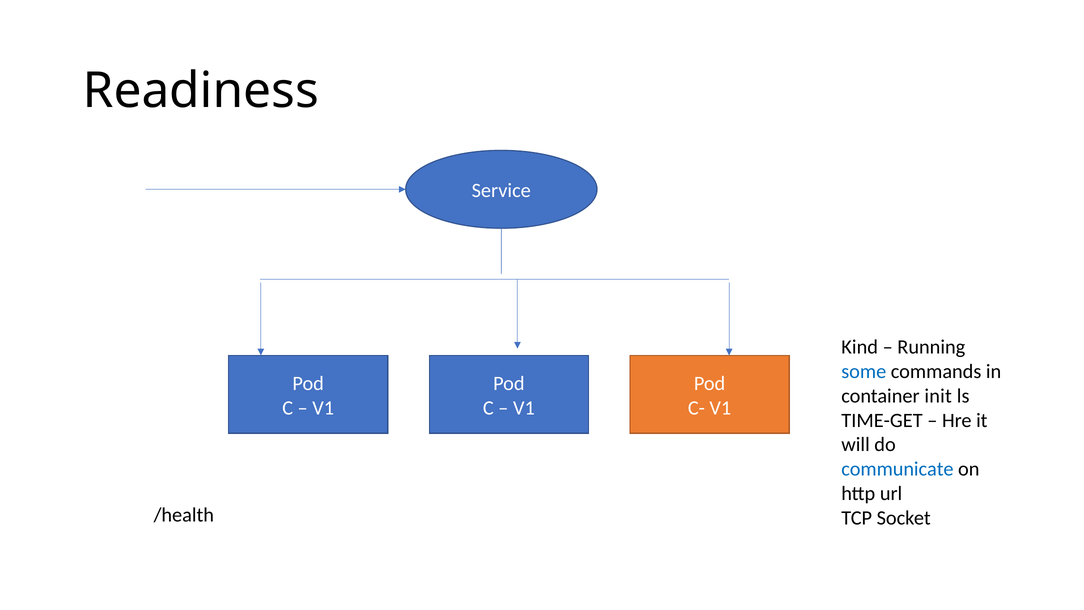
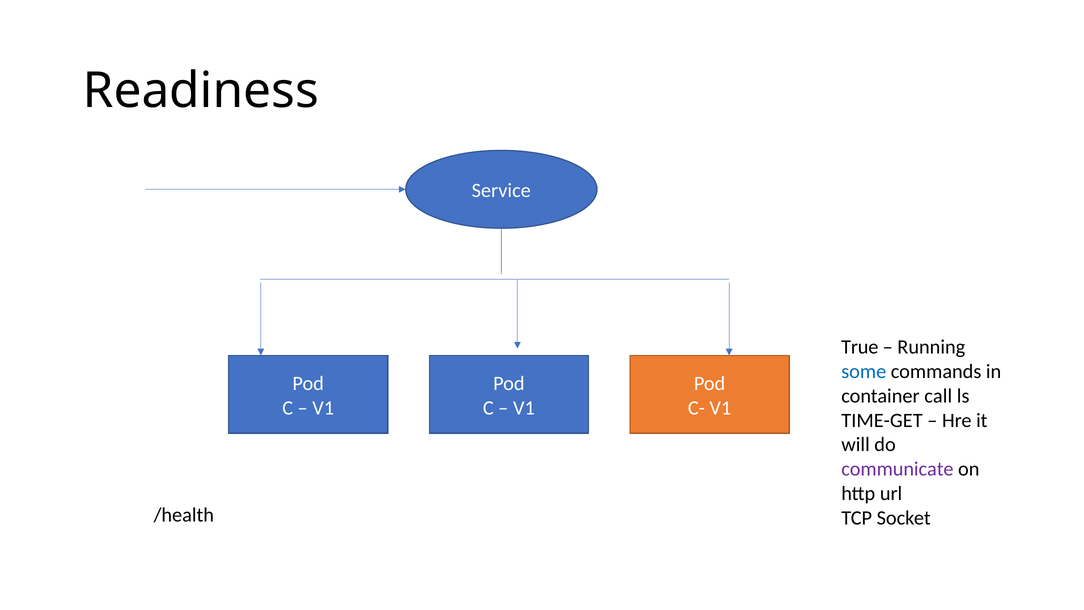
Kind: Kind -> True
init: init -> call
communicate colour: blue -> purple
